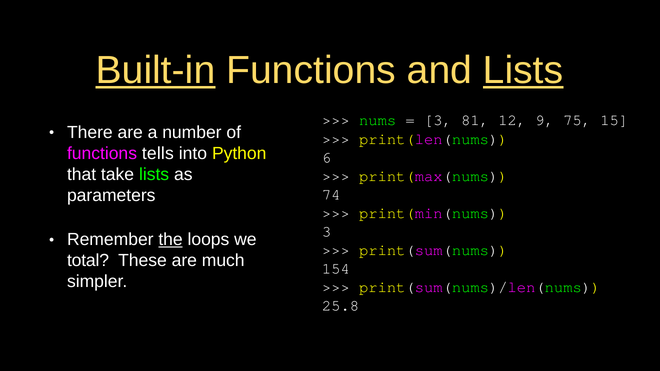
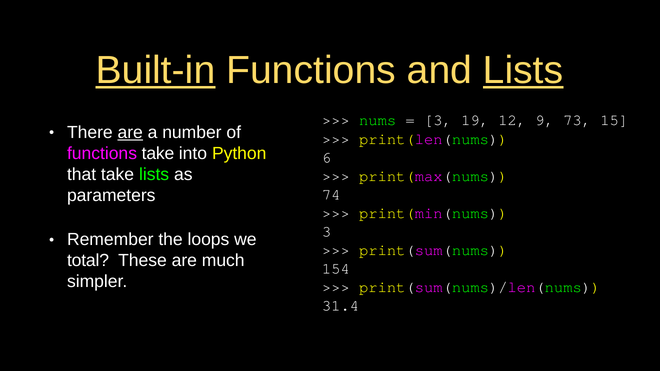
81: 81 -> 19
75: 75 -> 73
are at (130, 132) underline: none -> present
functions tells: tells -> take
the underline: present -> none
25.8: 25.8 -> 31.4
